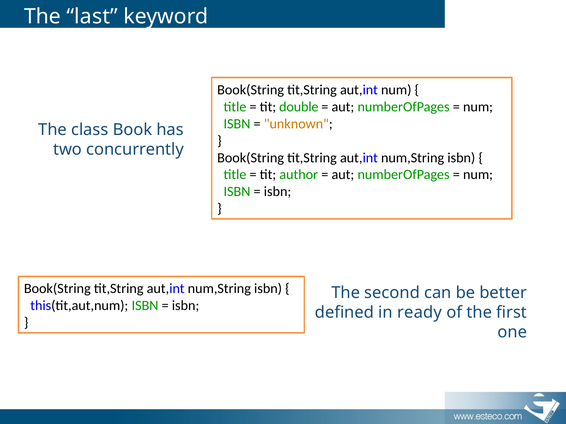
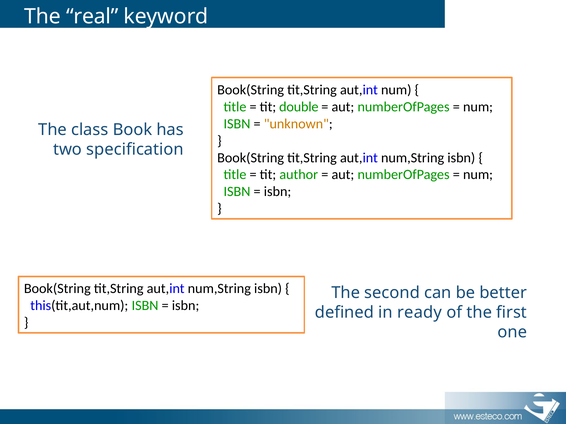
last: last -> real
concurrently: concurrently -> specification
